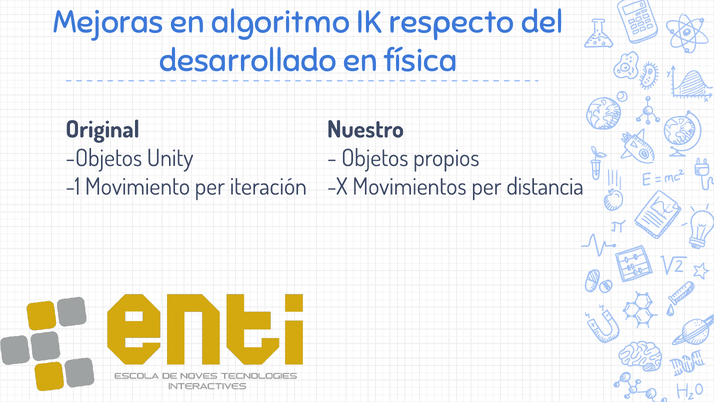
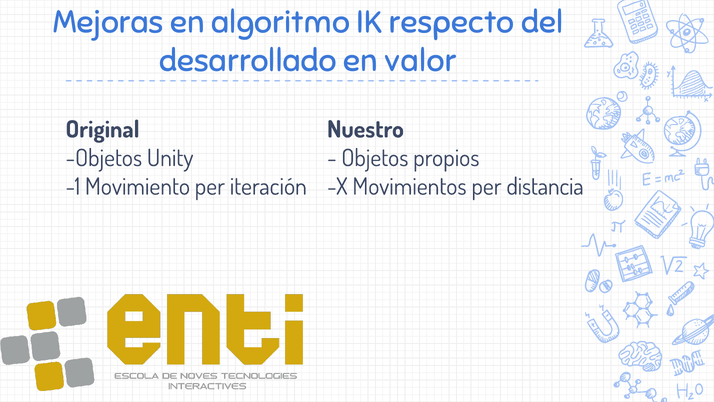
física: física -> valor
